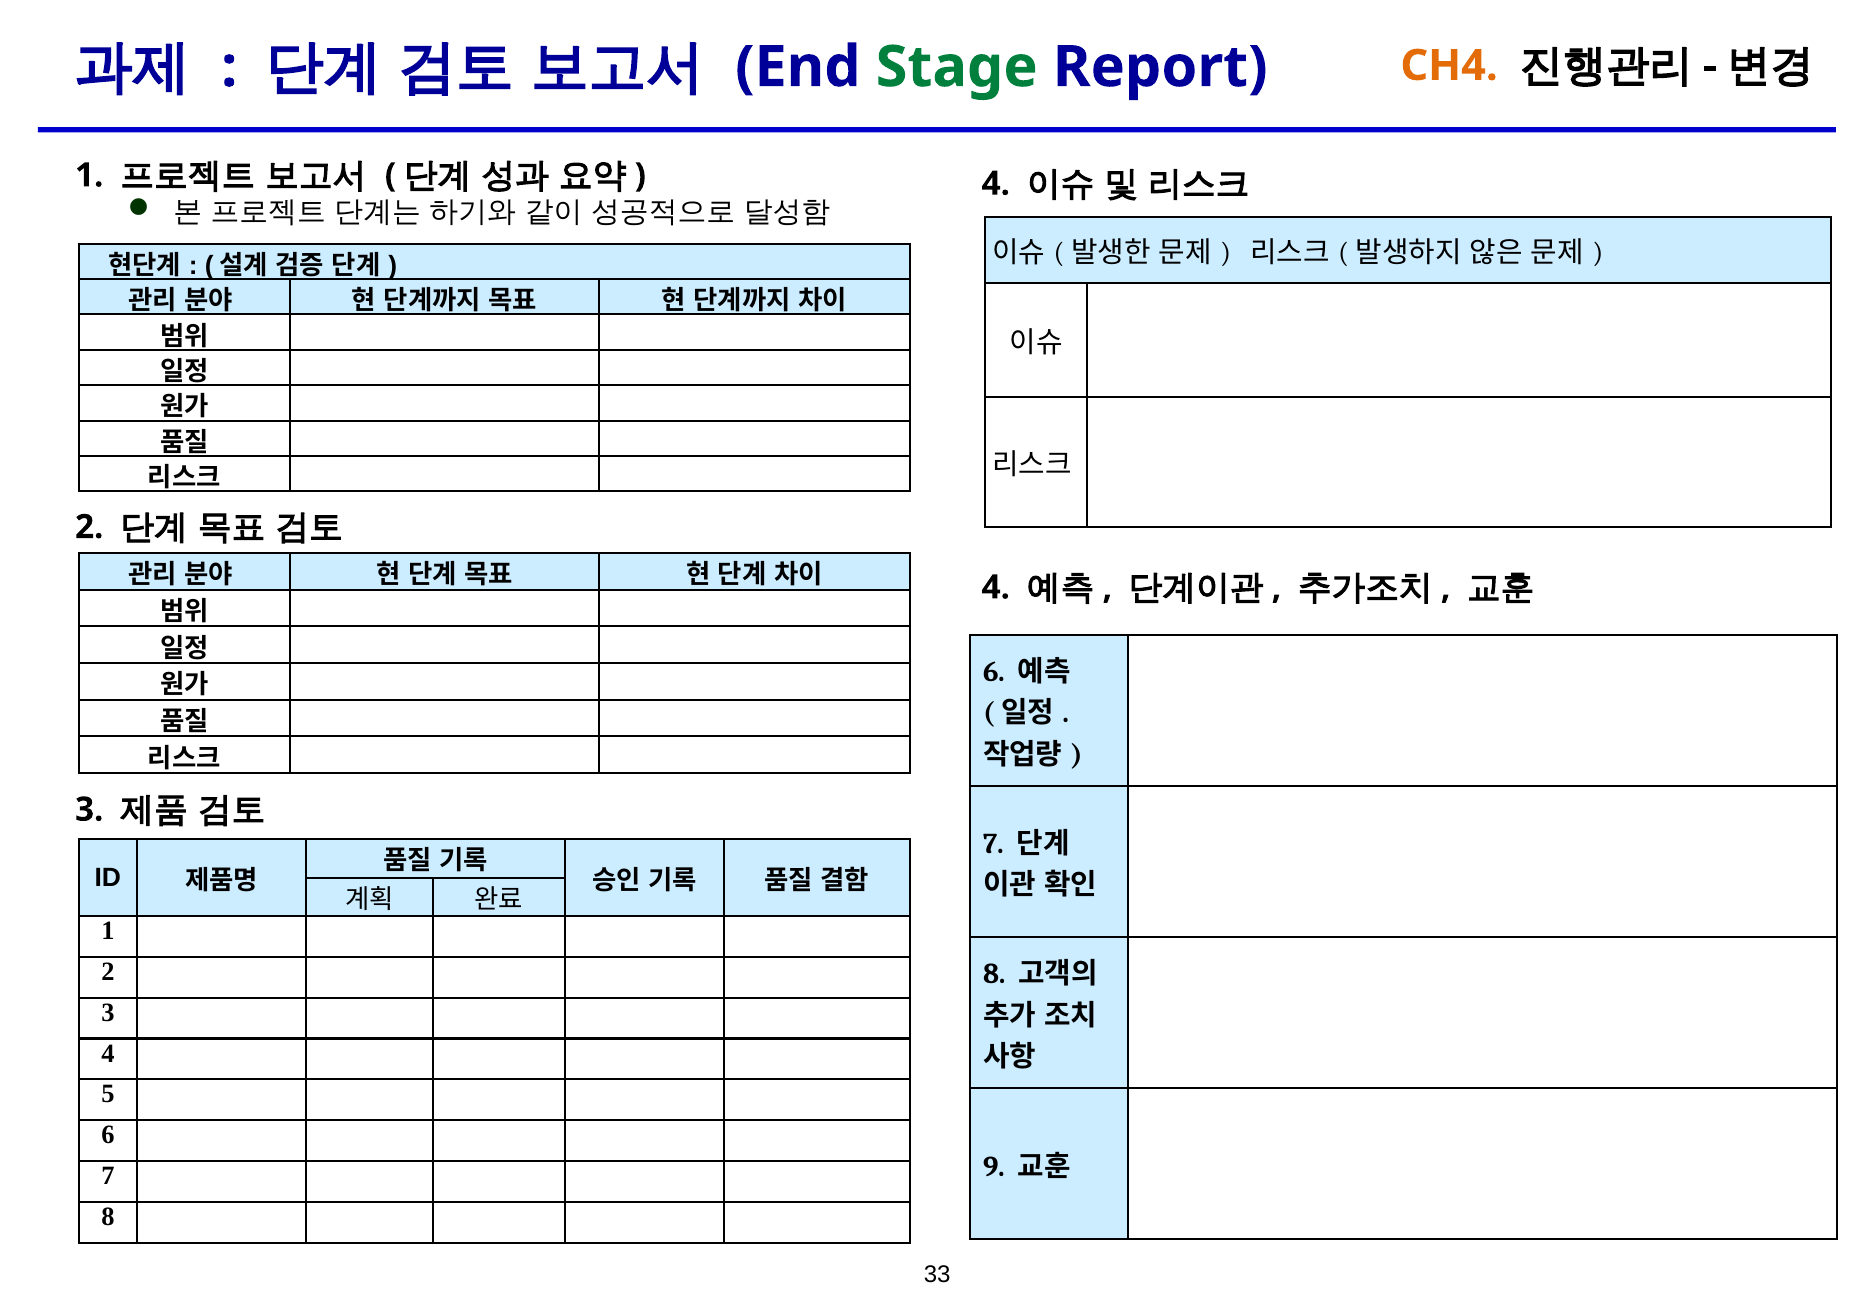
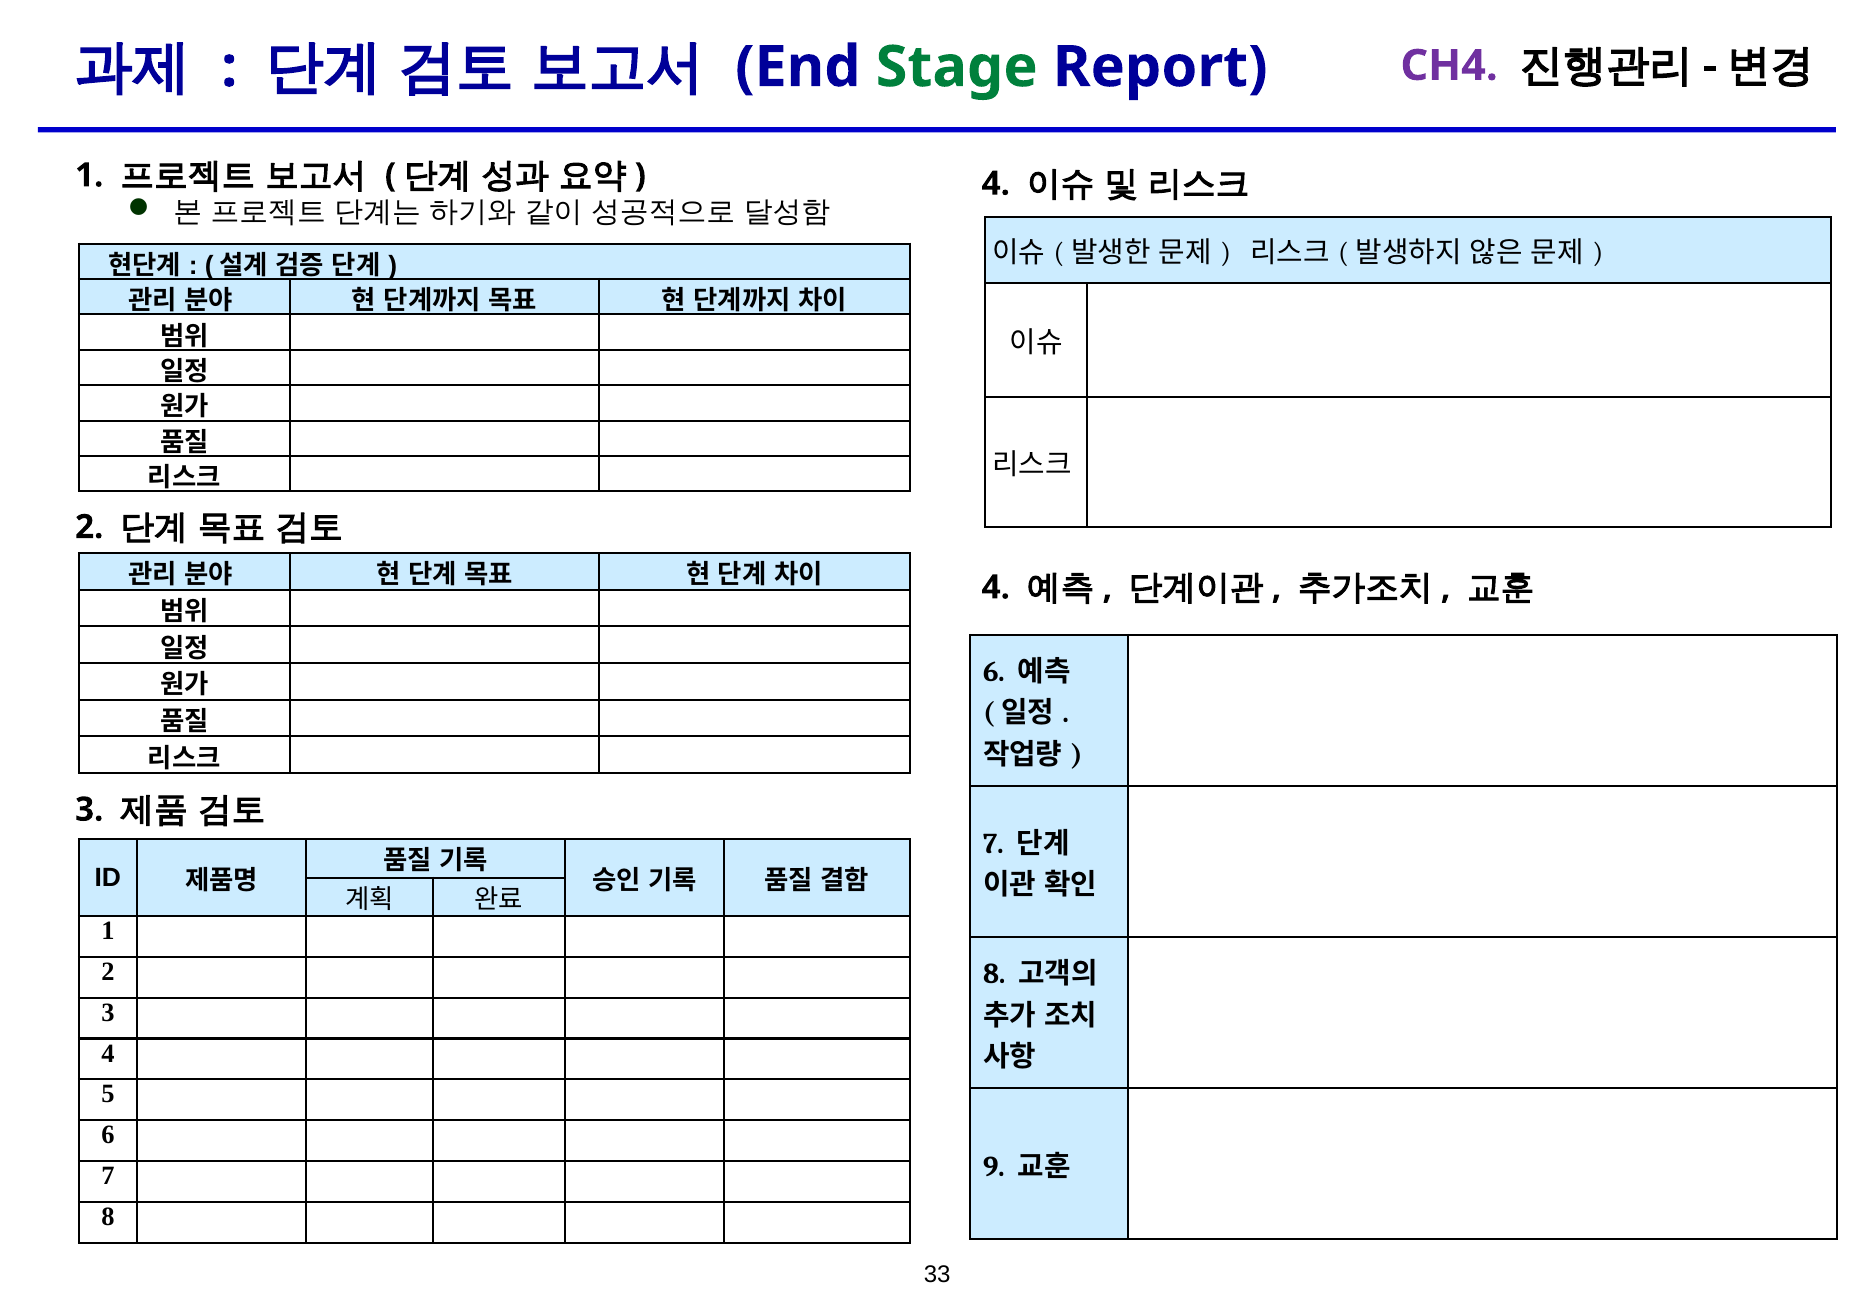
CH4 colour: orange -> purple
